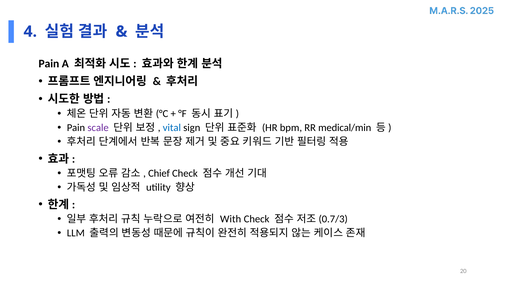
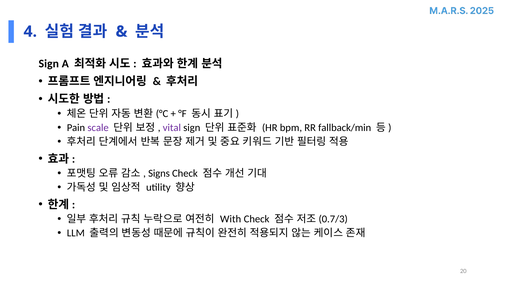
Pain at (49, 64): Pain -> Sign
vital colour: blue -> purple
medical/min: medical/min -> fallback/min
Chief: Chief -> Signs
